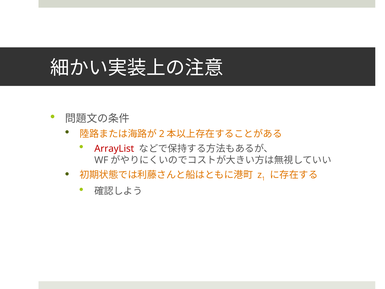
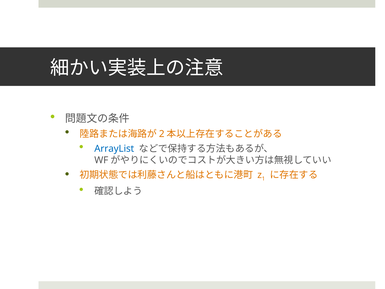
ArrayList colour: red -> blue
